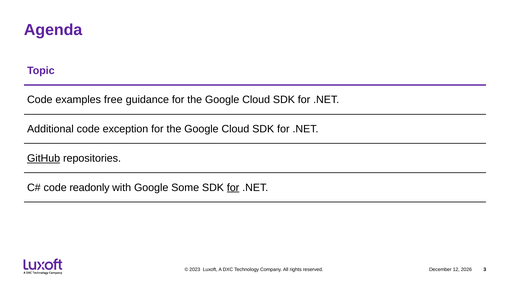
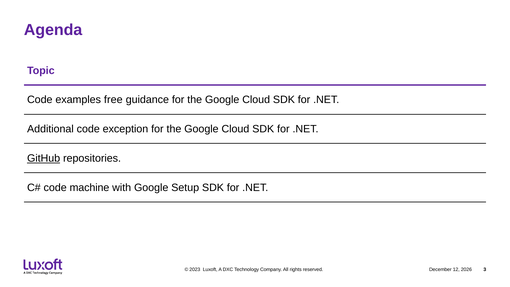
readonly: readonly -> machine
Some: Some -> Setup
for at (233, 187) underline: present -> none
